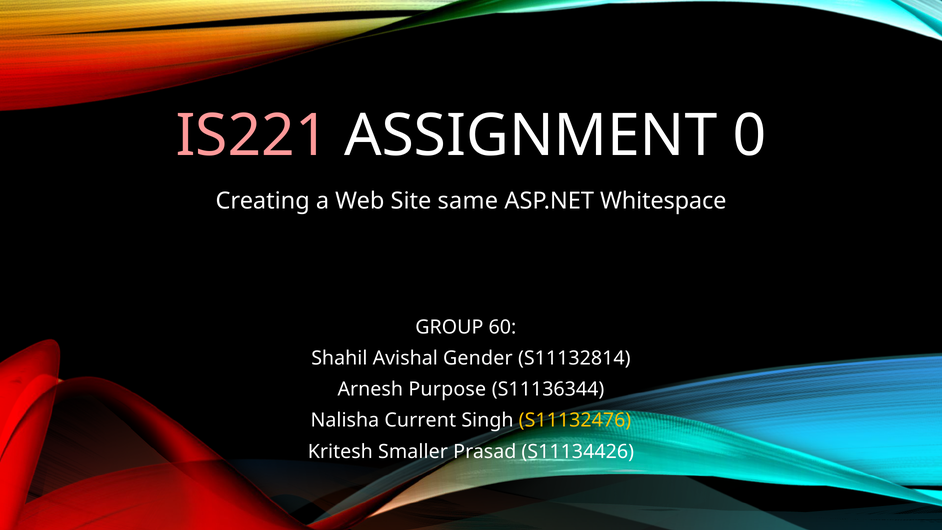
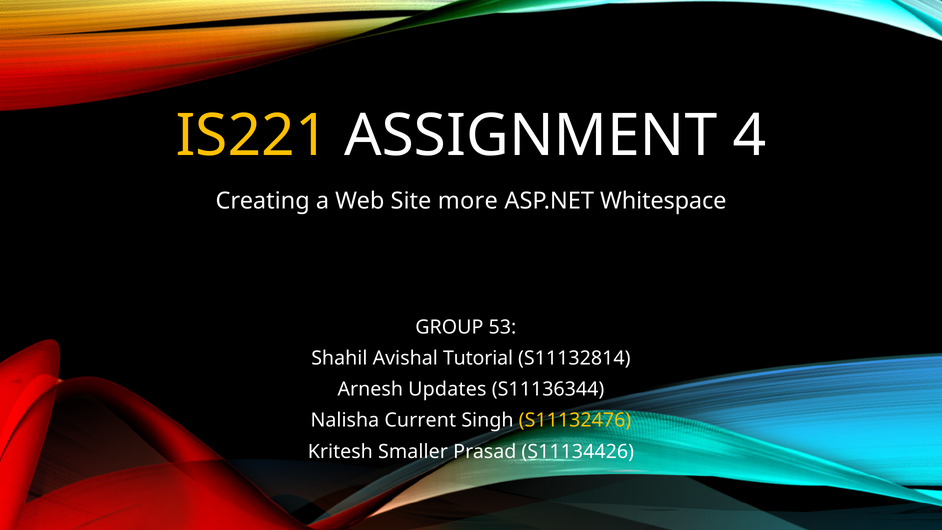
IS221 colour: pink -> yellow
0: 0 -> 4
same: same -> more
60: 60 -> 53
Gender: Gender -> Tutorial
Purpose: Purpose -> Updates
